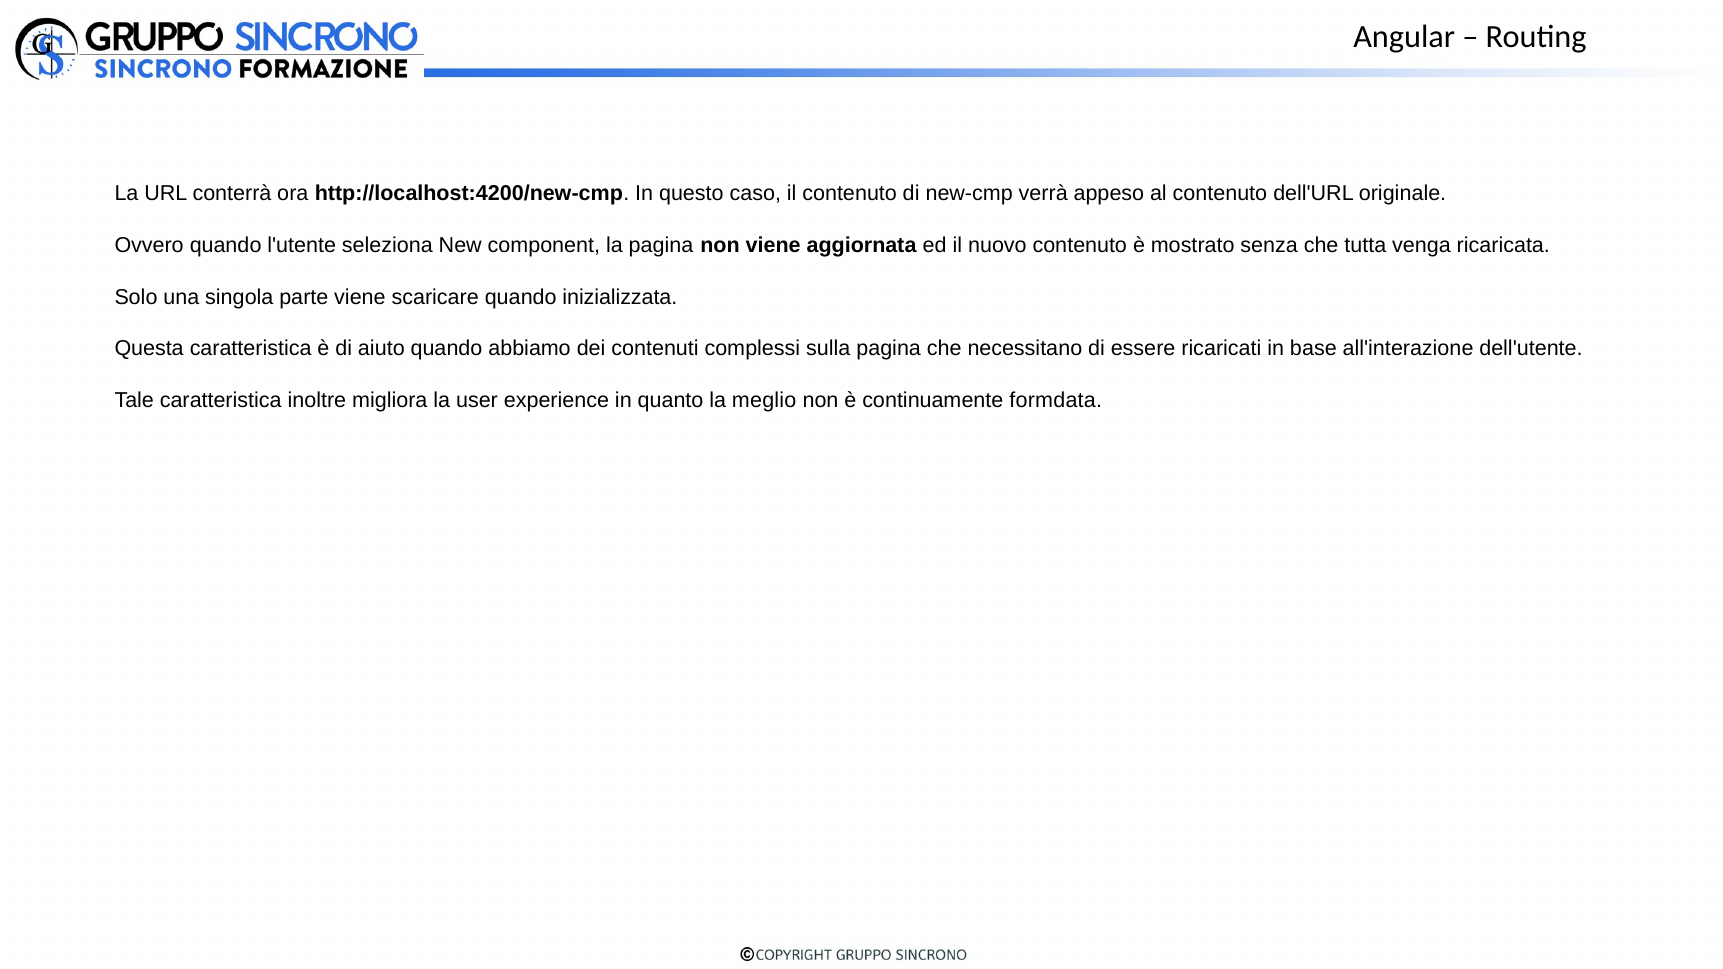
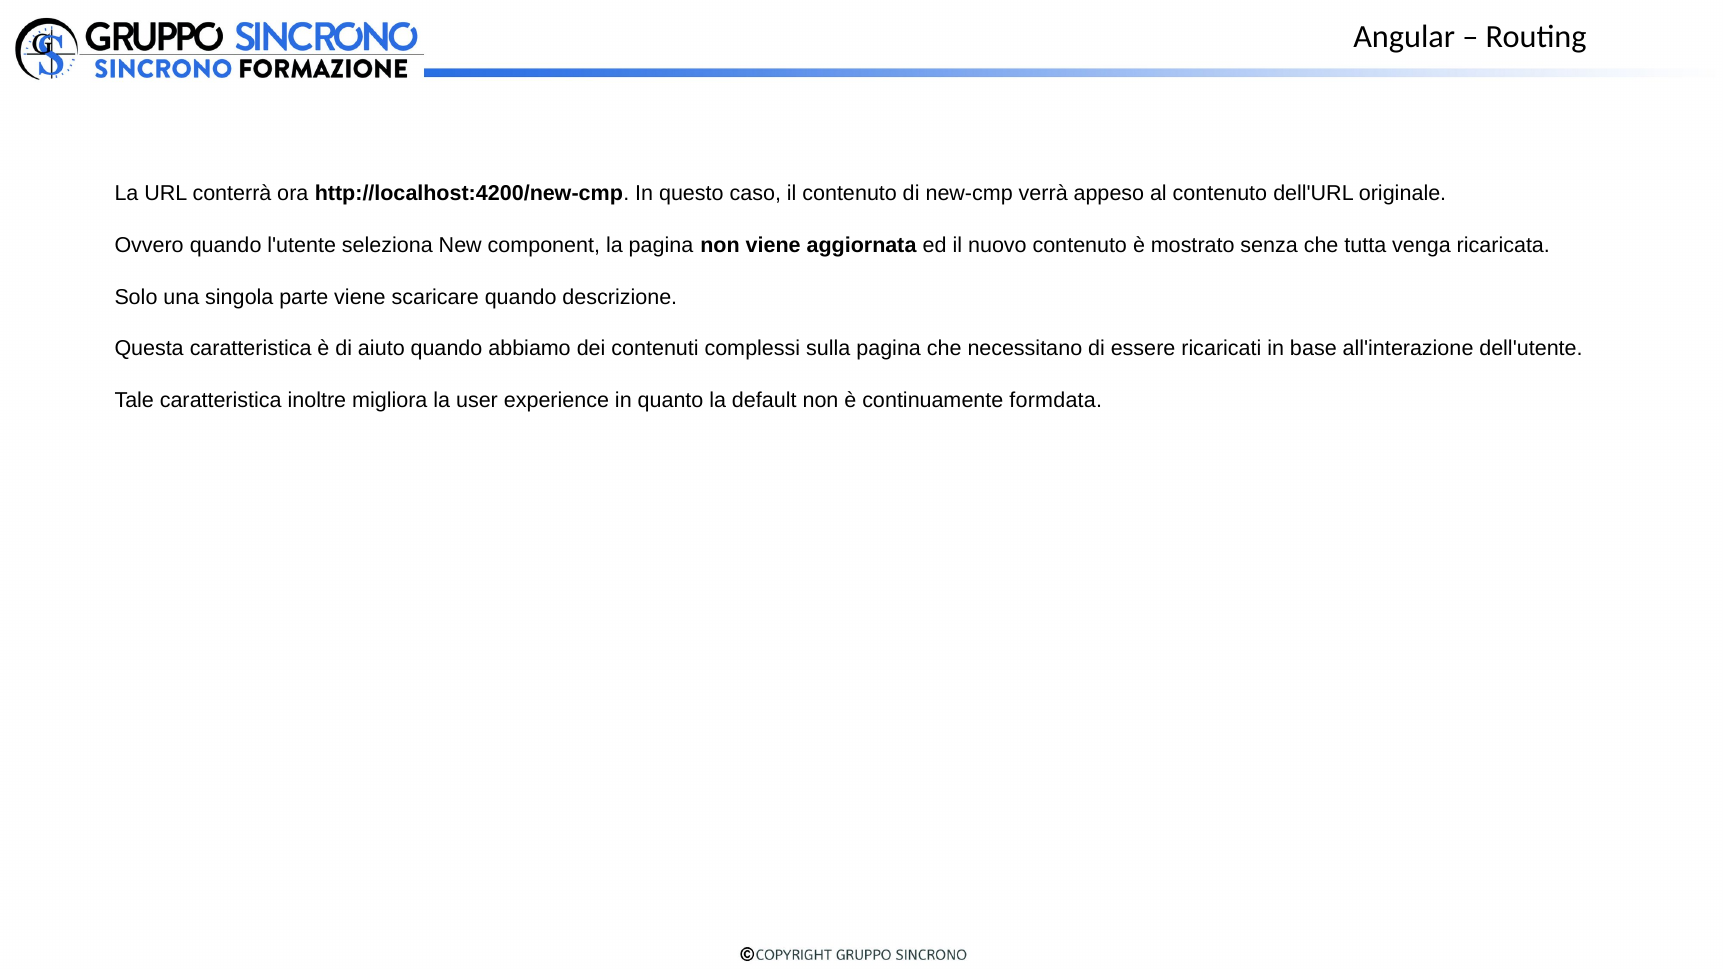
inizializzata: inizializzata -> descrizione
meglio: meglio -> default
